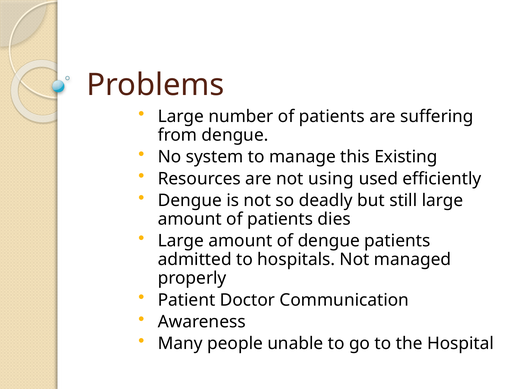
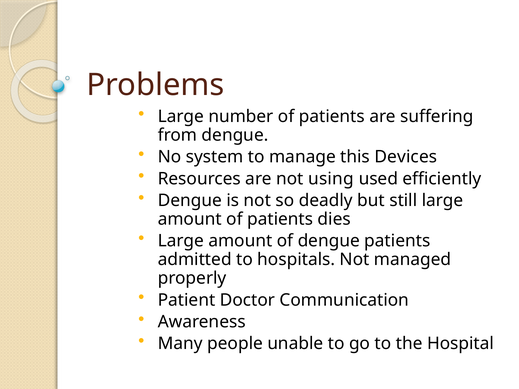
Existing: Existing -> Devices
